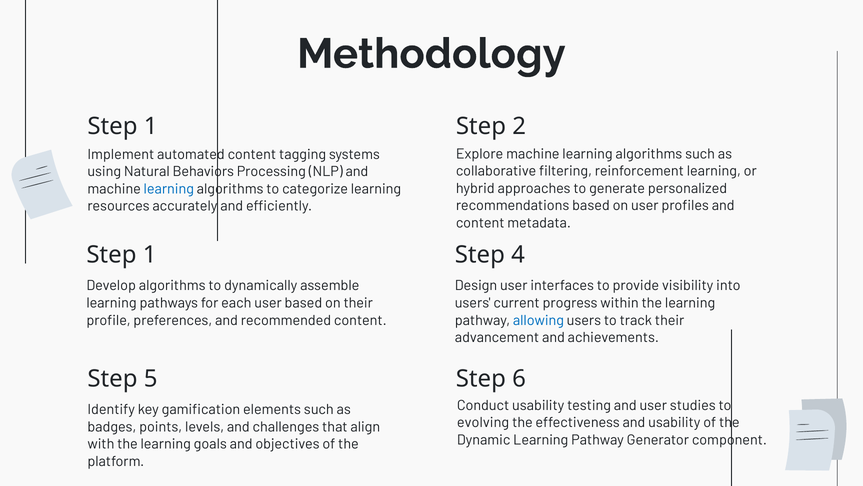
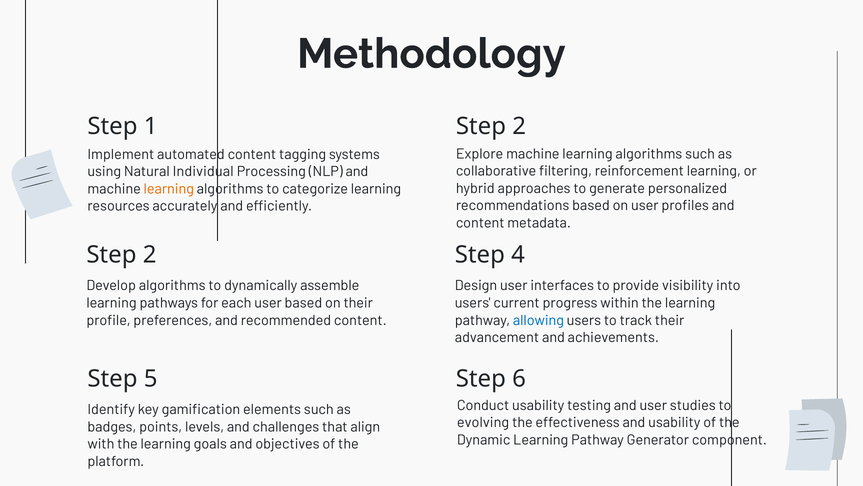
Behaviors: Behaviors -> Individual
learning at (169, 189) colour: blue -> orange
1 at (150, 255): 1 -> 2
